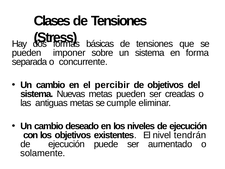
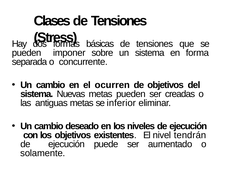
percibir: percibir -> ocurren
cumple: cumple -> inferior
